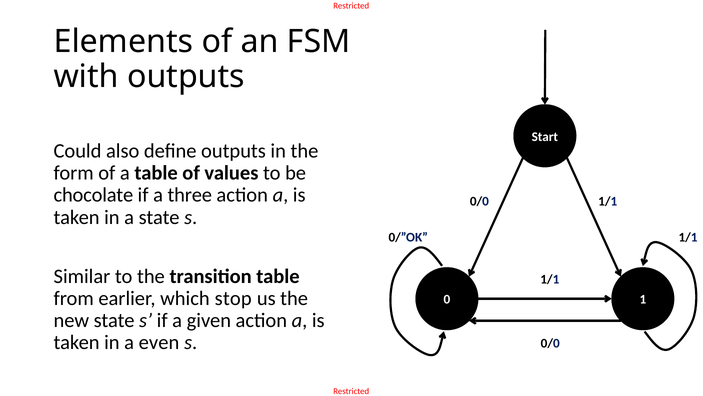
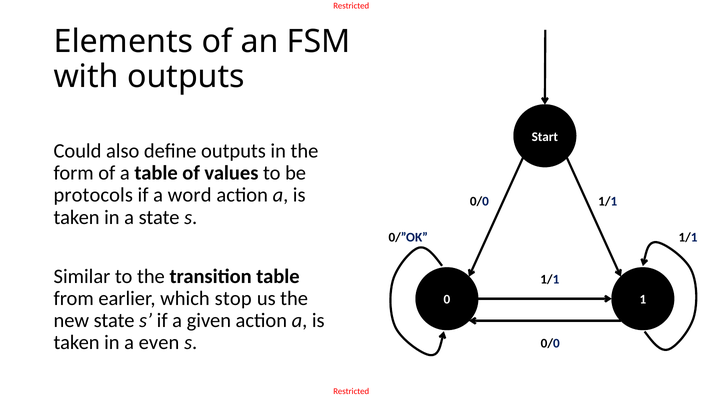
chocolate: chocolate -> protocols
three: three -> word
